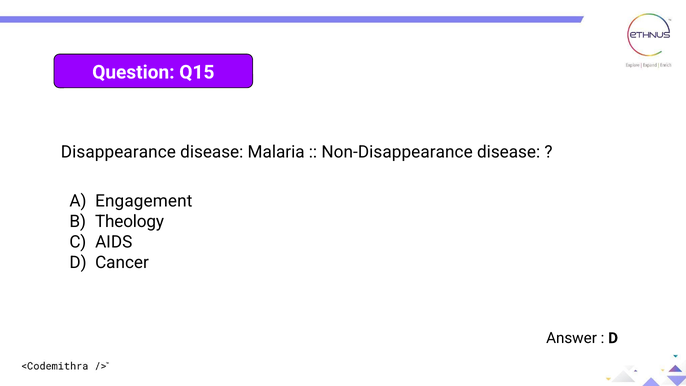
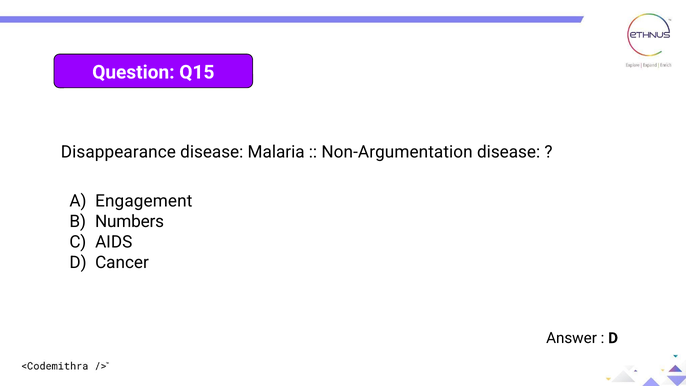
Non-Disappearance: Non-Disappearance -> Non-Argumentation
Theology: Theology -> Numbers
